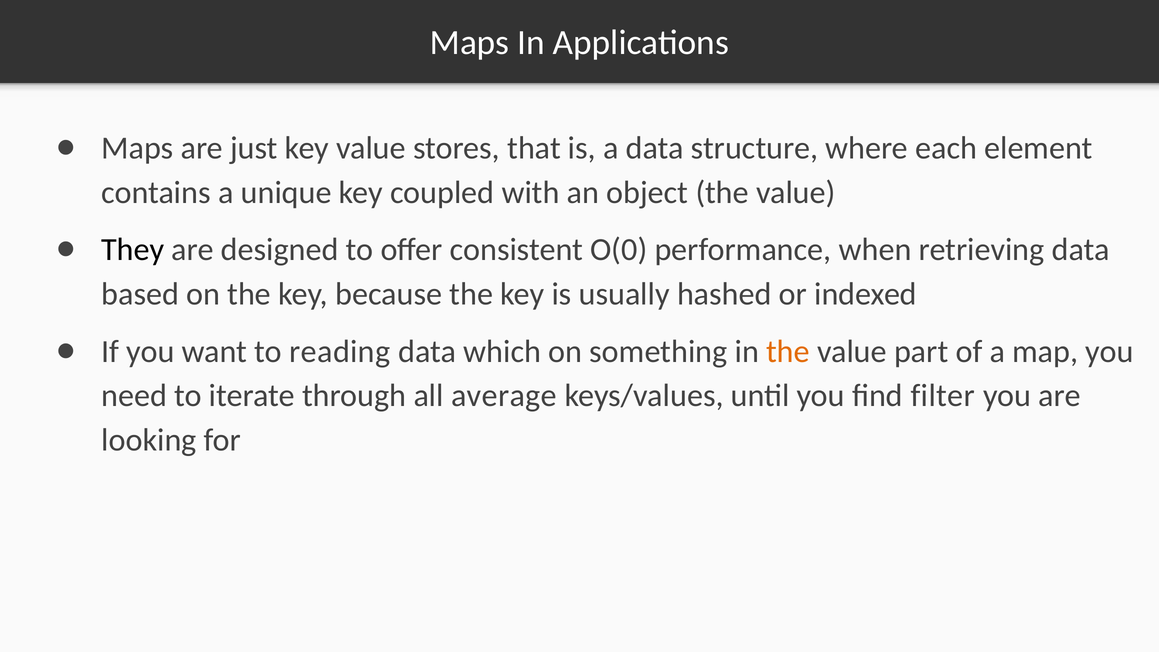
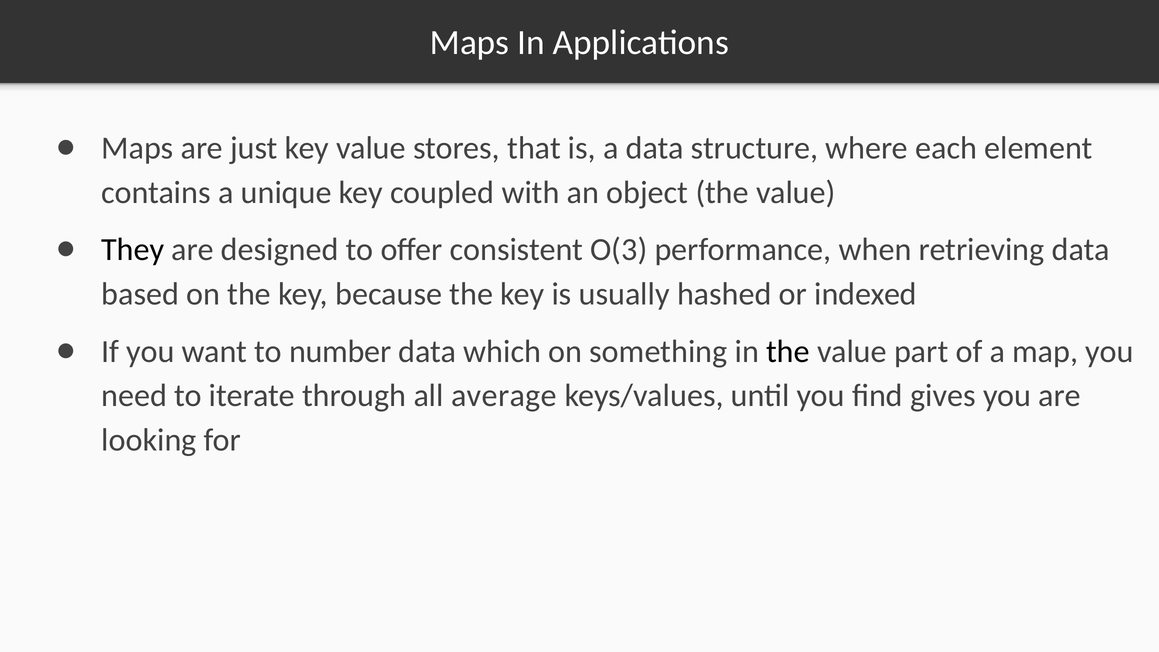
O(0: O(0 -> O(3
reading: reading -> number
the at (788, 351) colour: orange -> black
filter: filter -> gives
